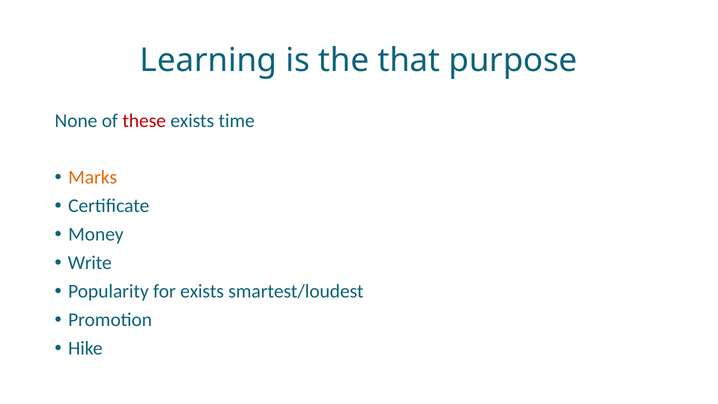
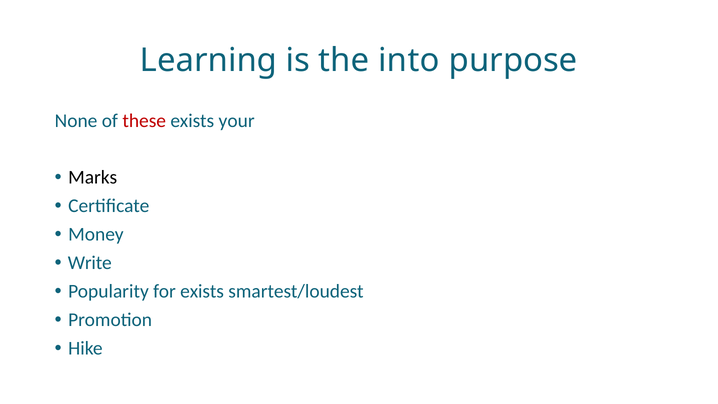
that: that -> into
time: time -> your
Marks colour: orange -> black
